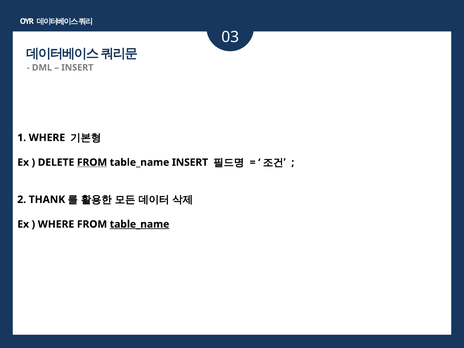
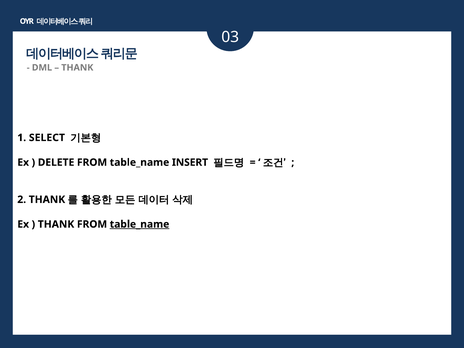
INSERT at (77, 68): INSERT -> THANK
1 WHERE: WHERE -> SELECT
FROM at (92, 162) underline: present -> none
WHERE at (56, 224): WHERE -> THANK
